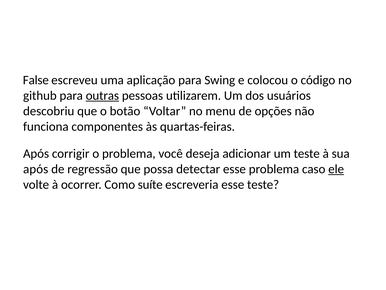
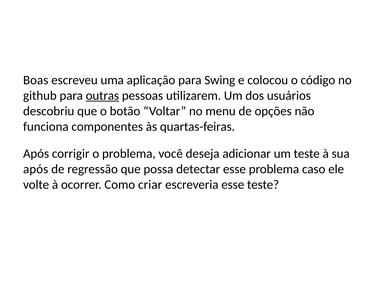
False: False -> Boas
ele underline: present -> none
suíte: suíte -> criar
